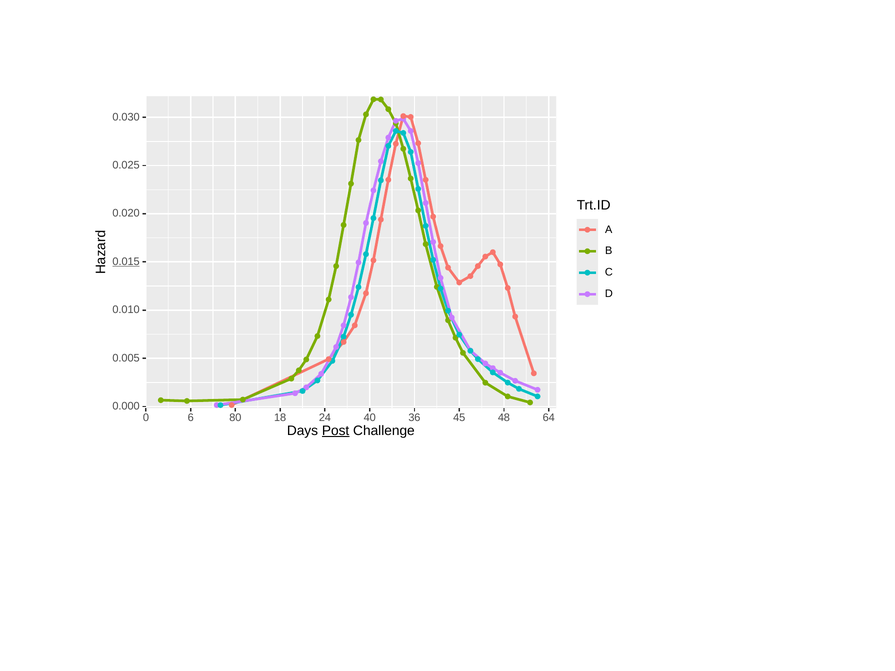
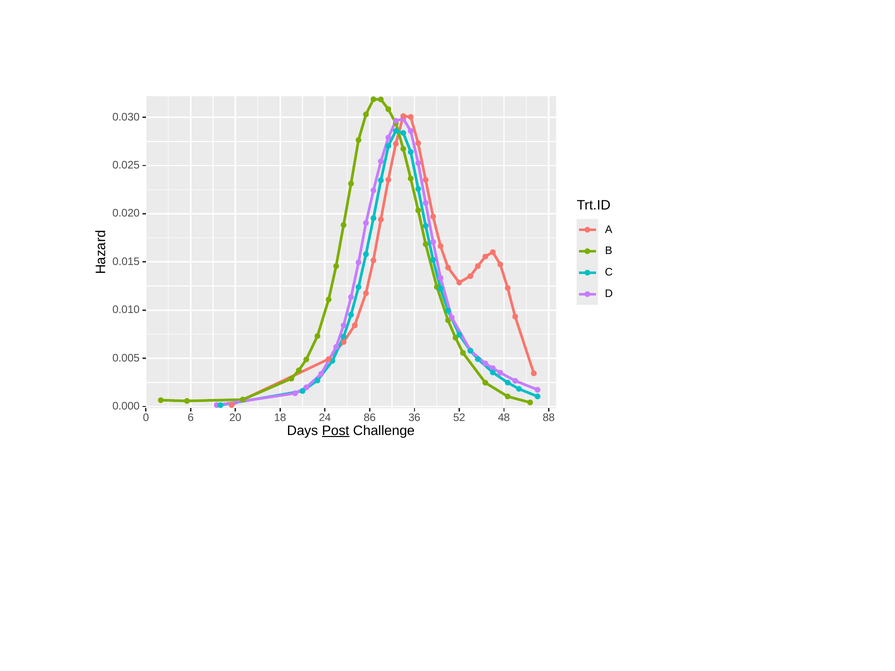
0.015 underline: present -> none
80: 80 -> 20
40: 40 -> 86
45: 45 -> 52
64: 64 -> 88
